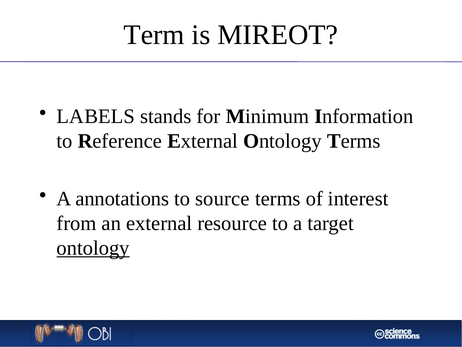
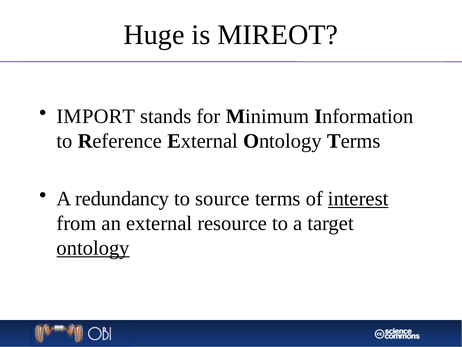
Term: Term -> Huge
LABELS: LABELS -> IMPORT
annotations: annotations -> redundancy
interest underline: none -> present
